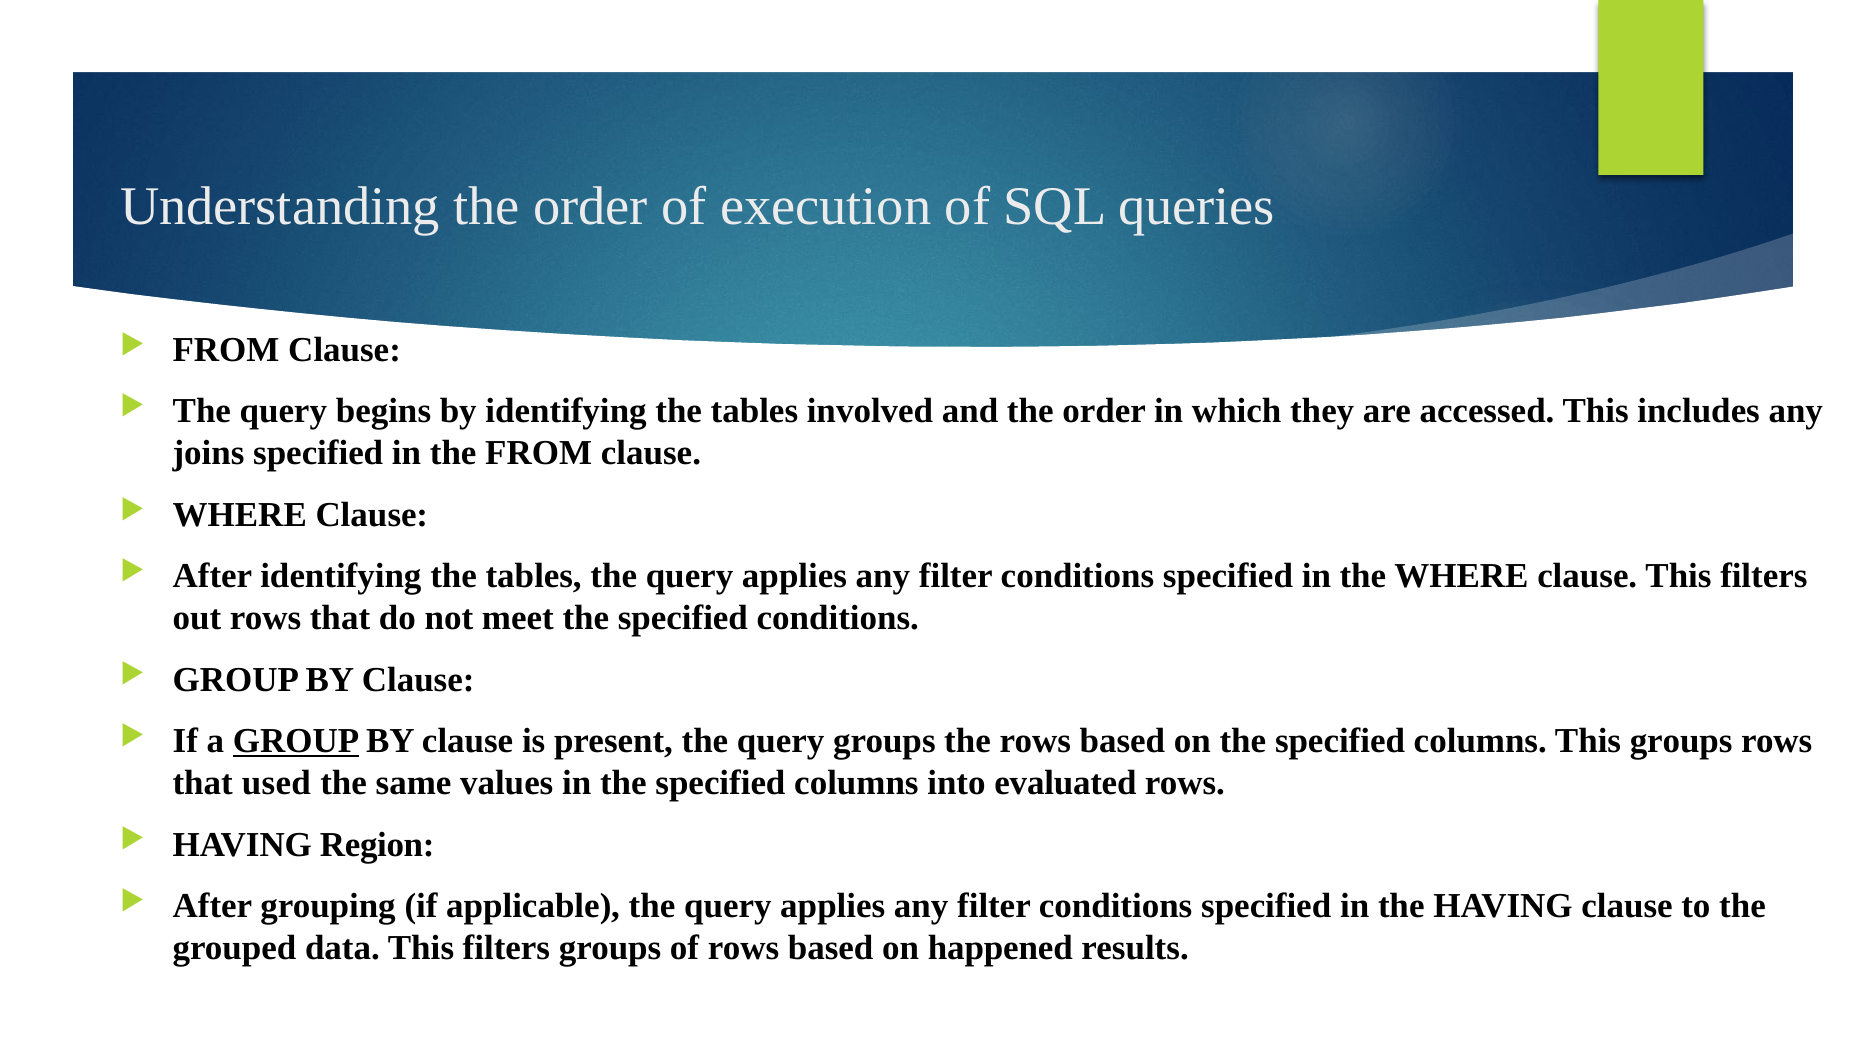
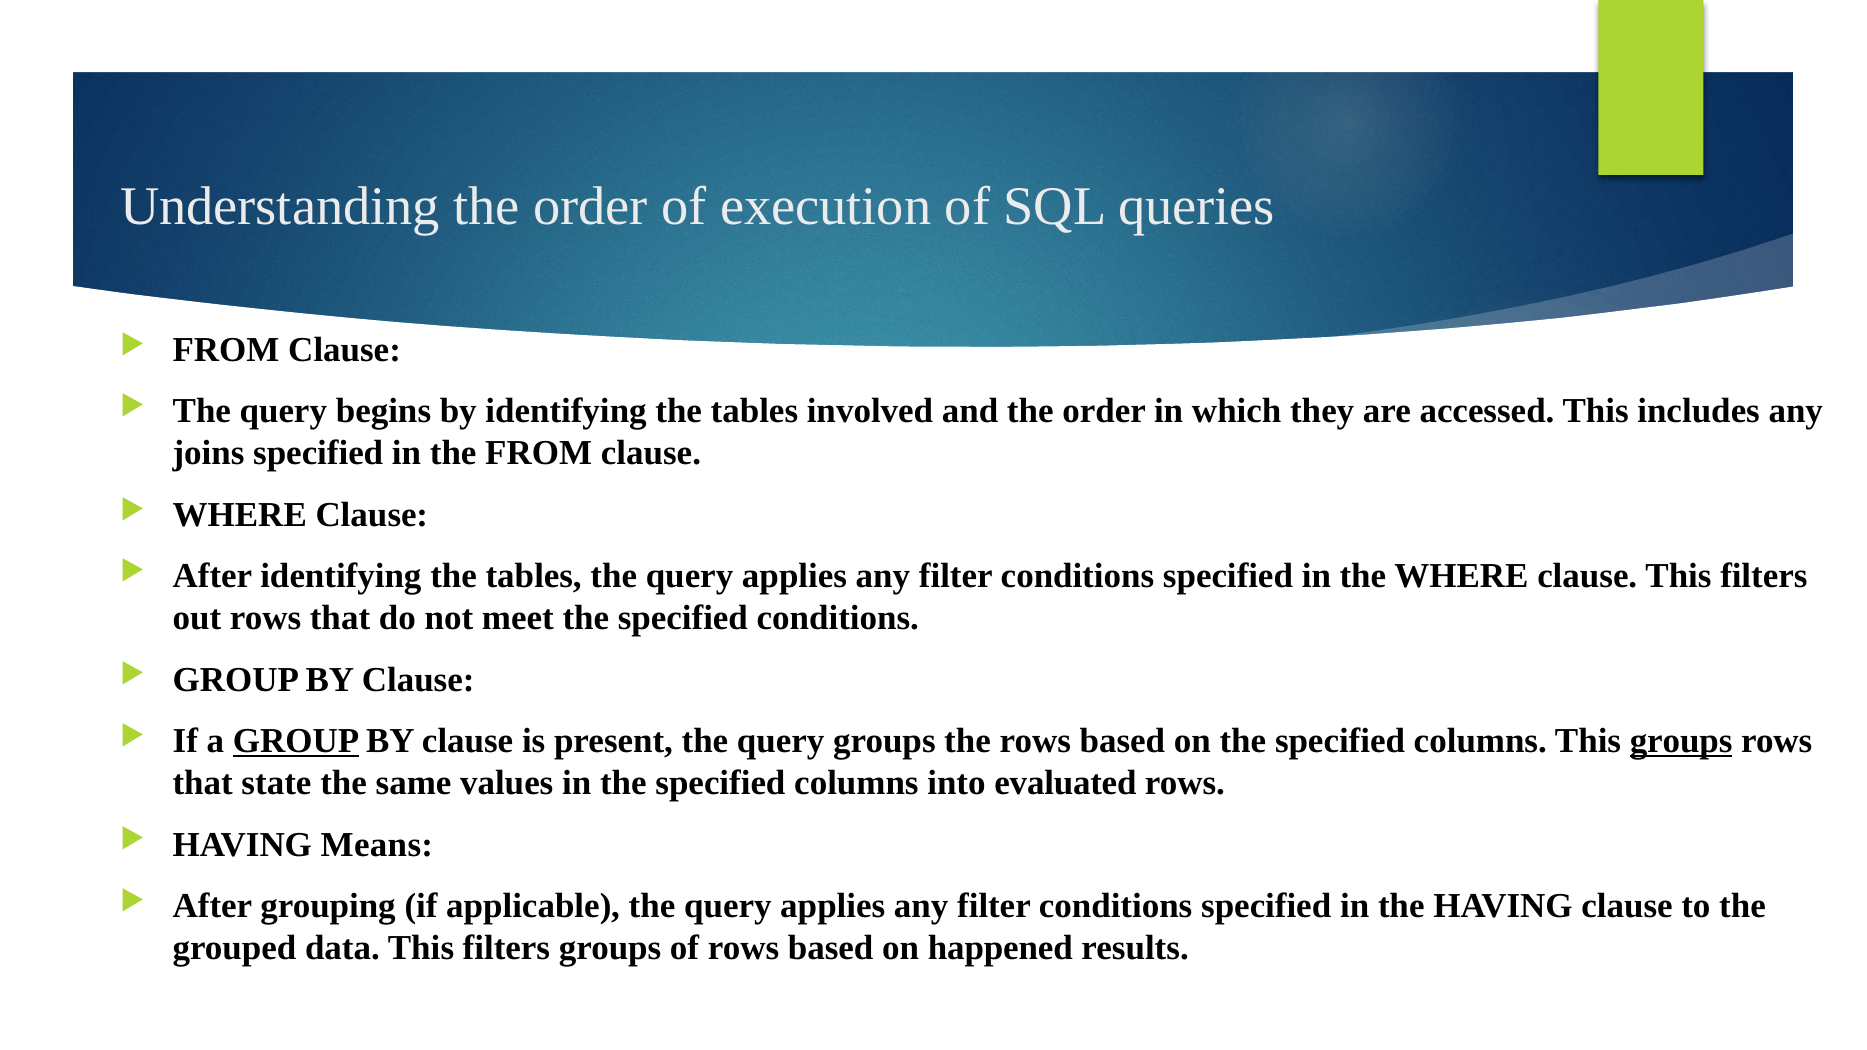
groups at (1681, 741) underline: none -> present
used: used -> state
Region: Region -> Means
